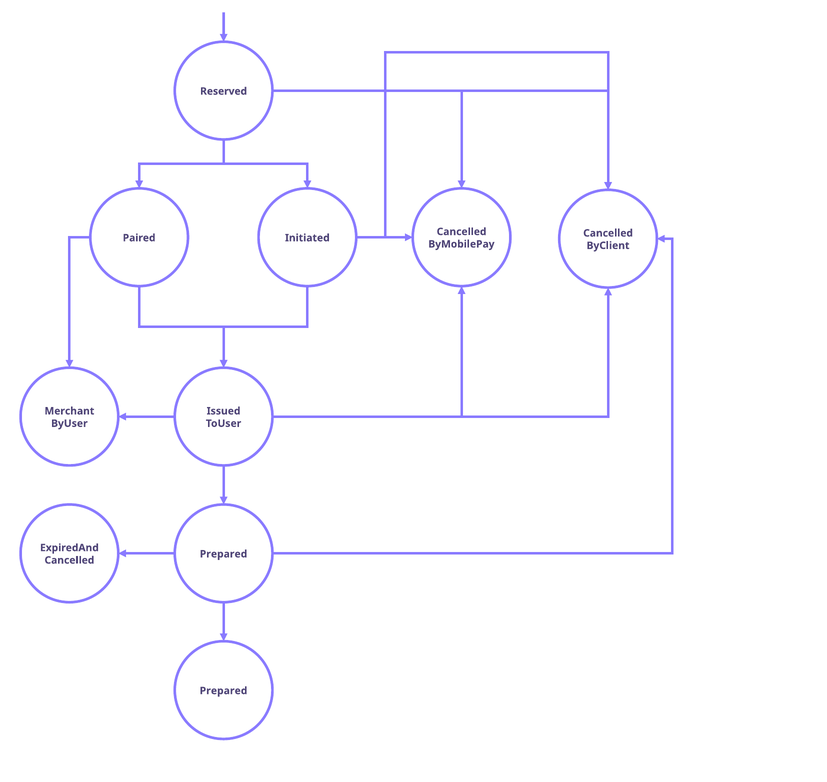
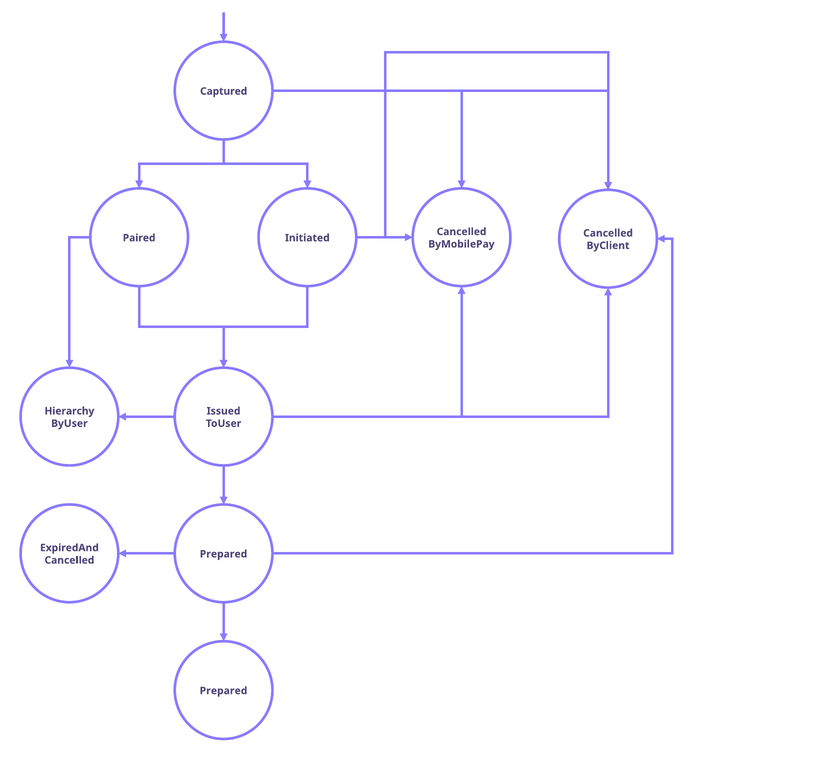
Reserved: Reserved -> Captured
Merchant: Merchant -> Hierarchy
